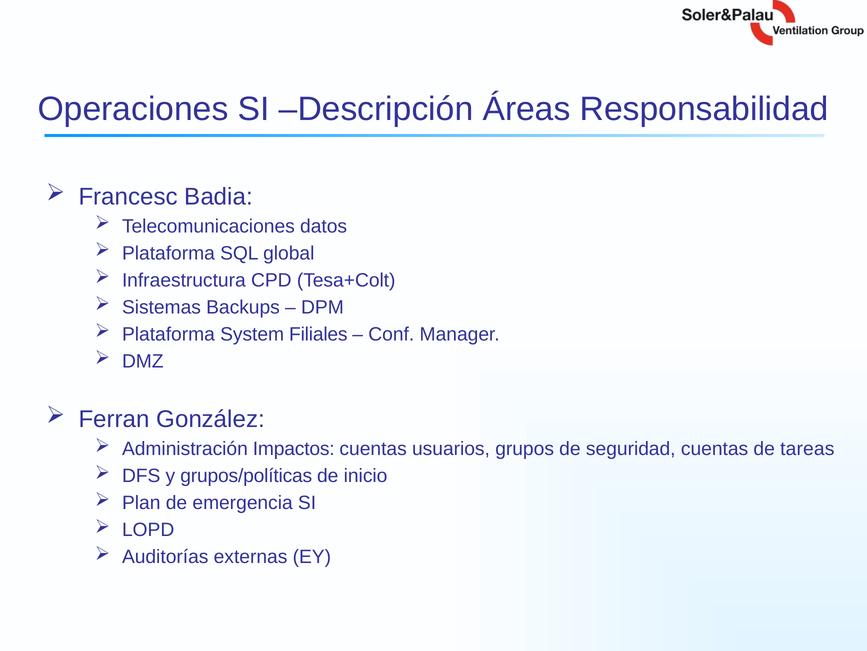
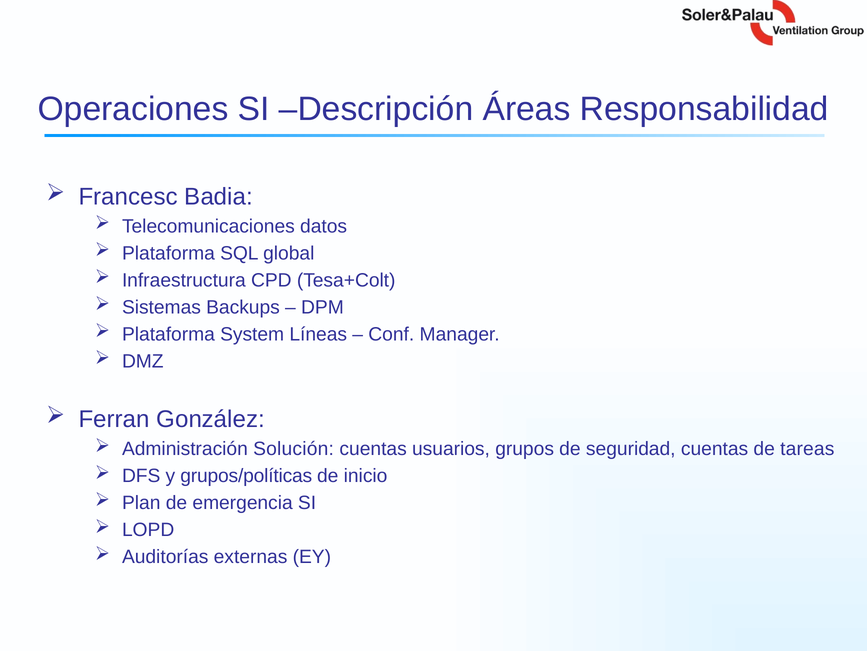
Filiales: Filiales -> Líneas
Impactos: Impactos -> Solución
